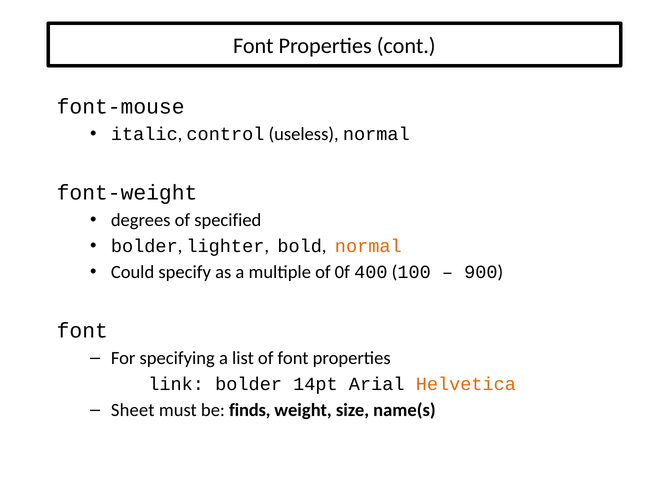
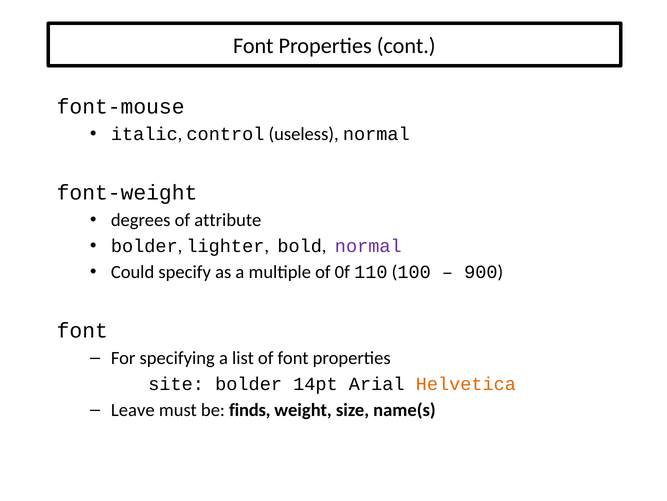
specified: specified -> attribute
normal at (368, 246) colour: orange -> purple
400: 400 -> 110
link: link -> site
Sheet: Sheet -> Leave
